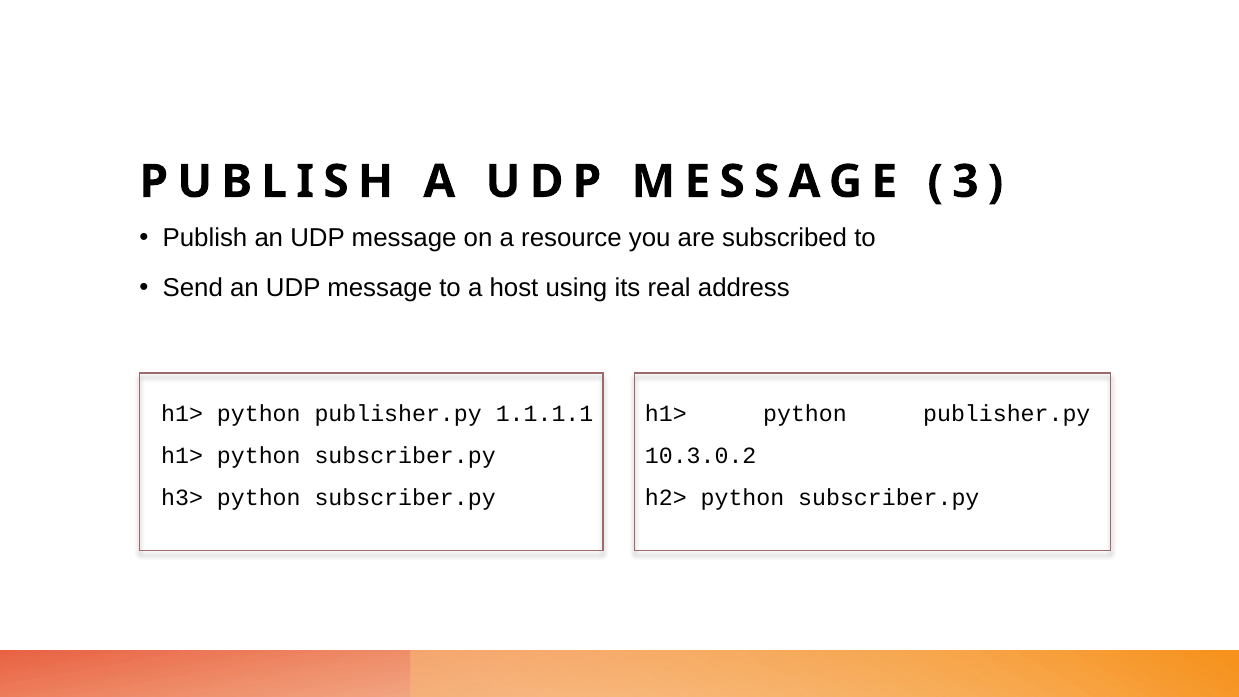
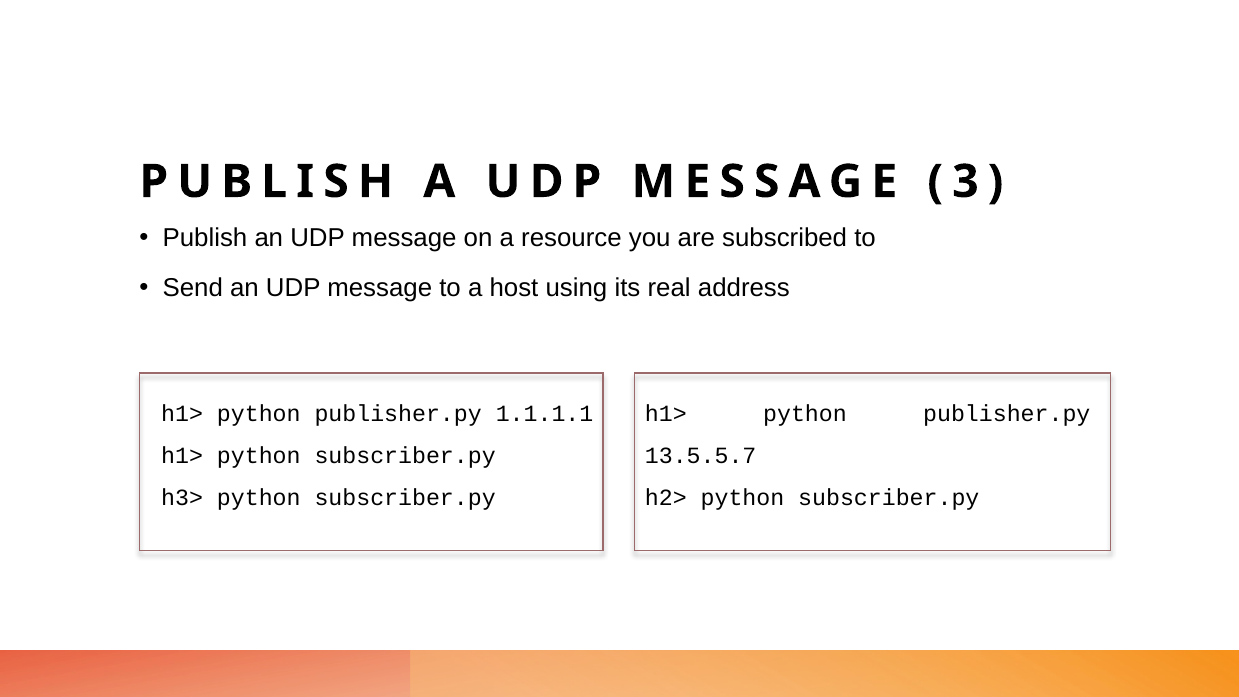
10.3.0.2: 10.3.0.2 -> 13.5.5.7
